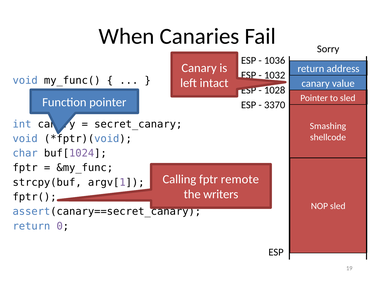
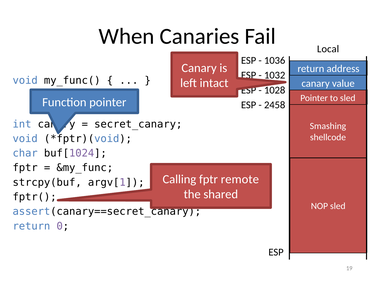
Sorry: Sorry -> Local
3370: 3370 -> 2458
writers: writers -> shared
